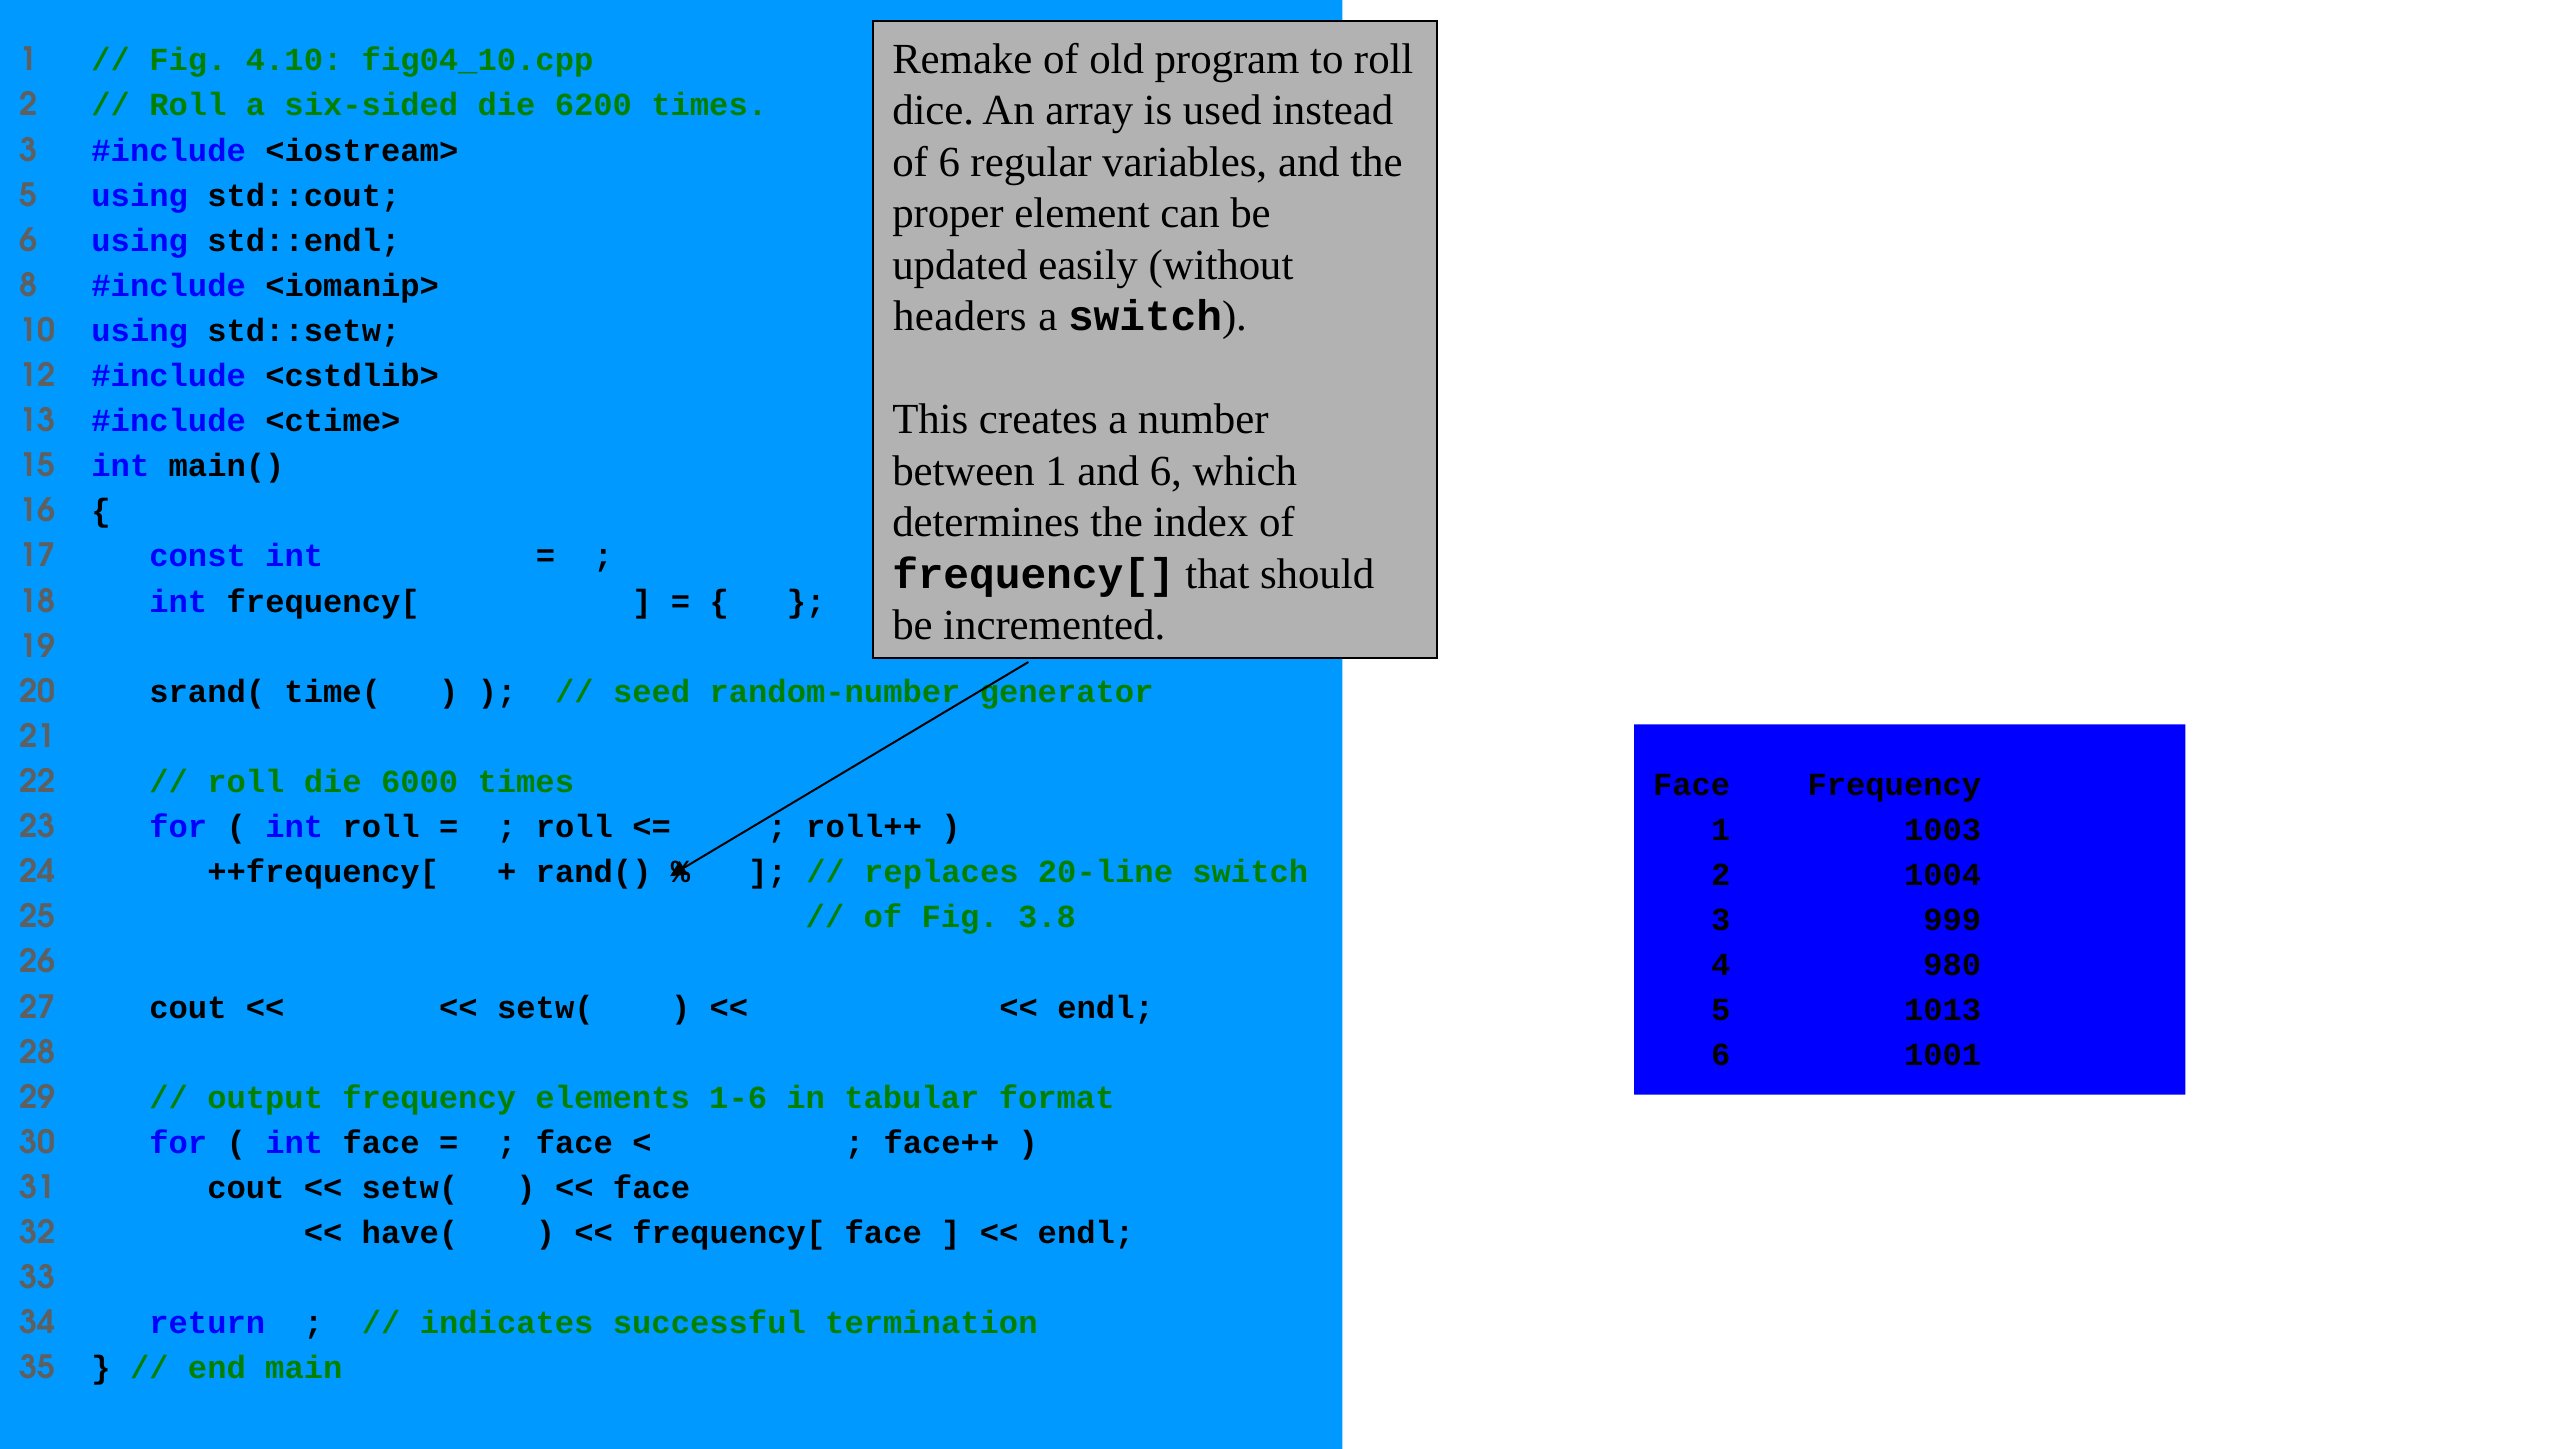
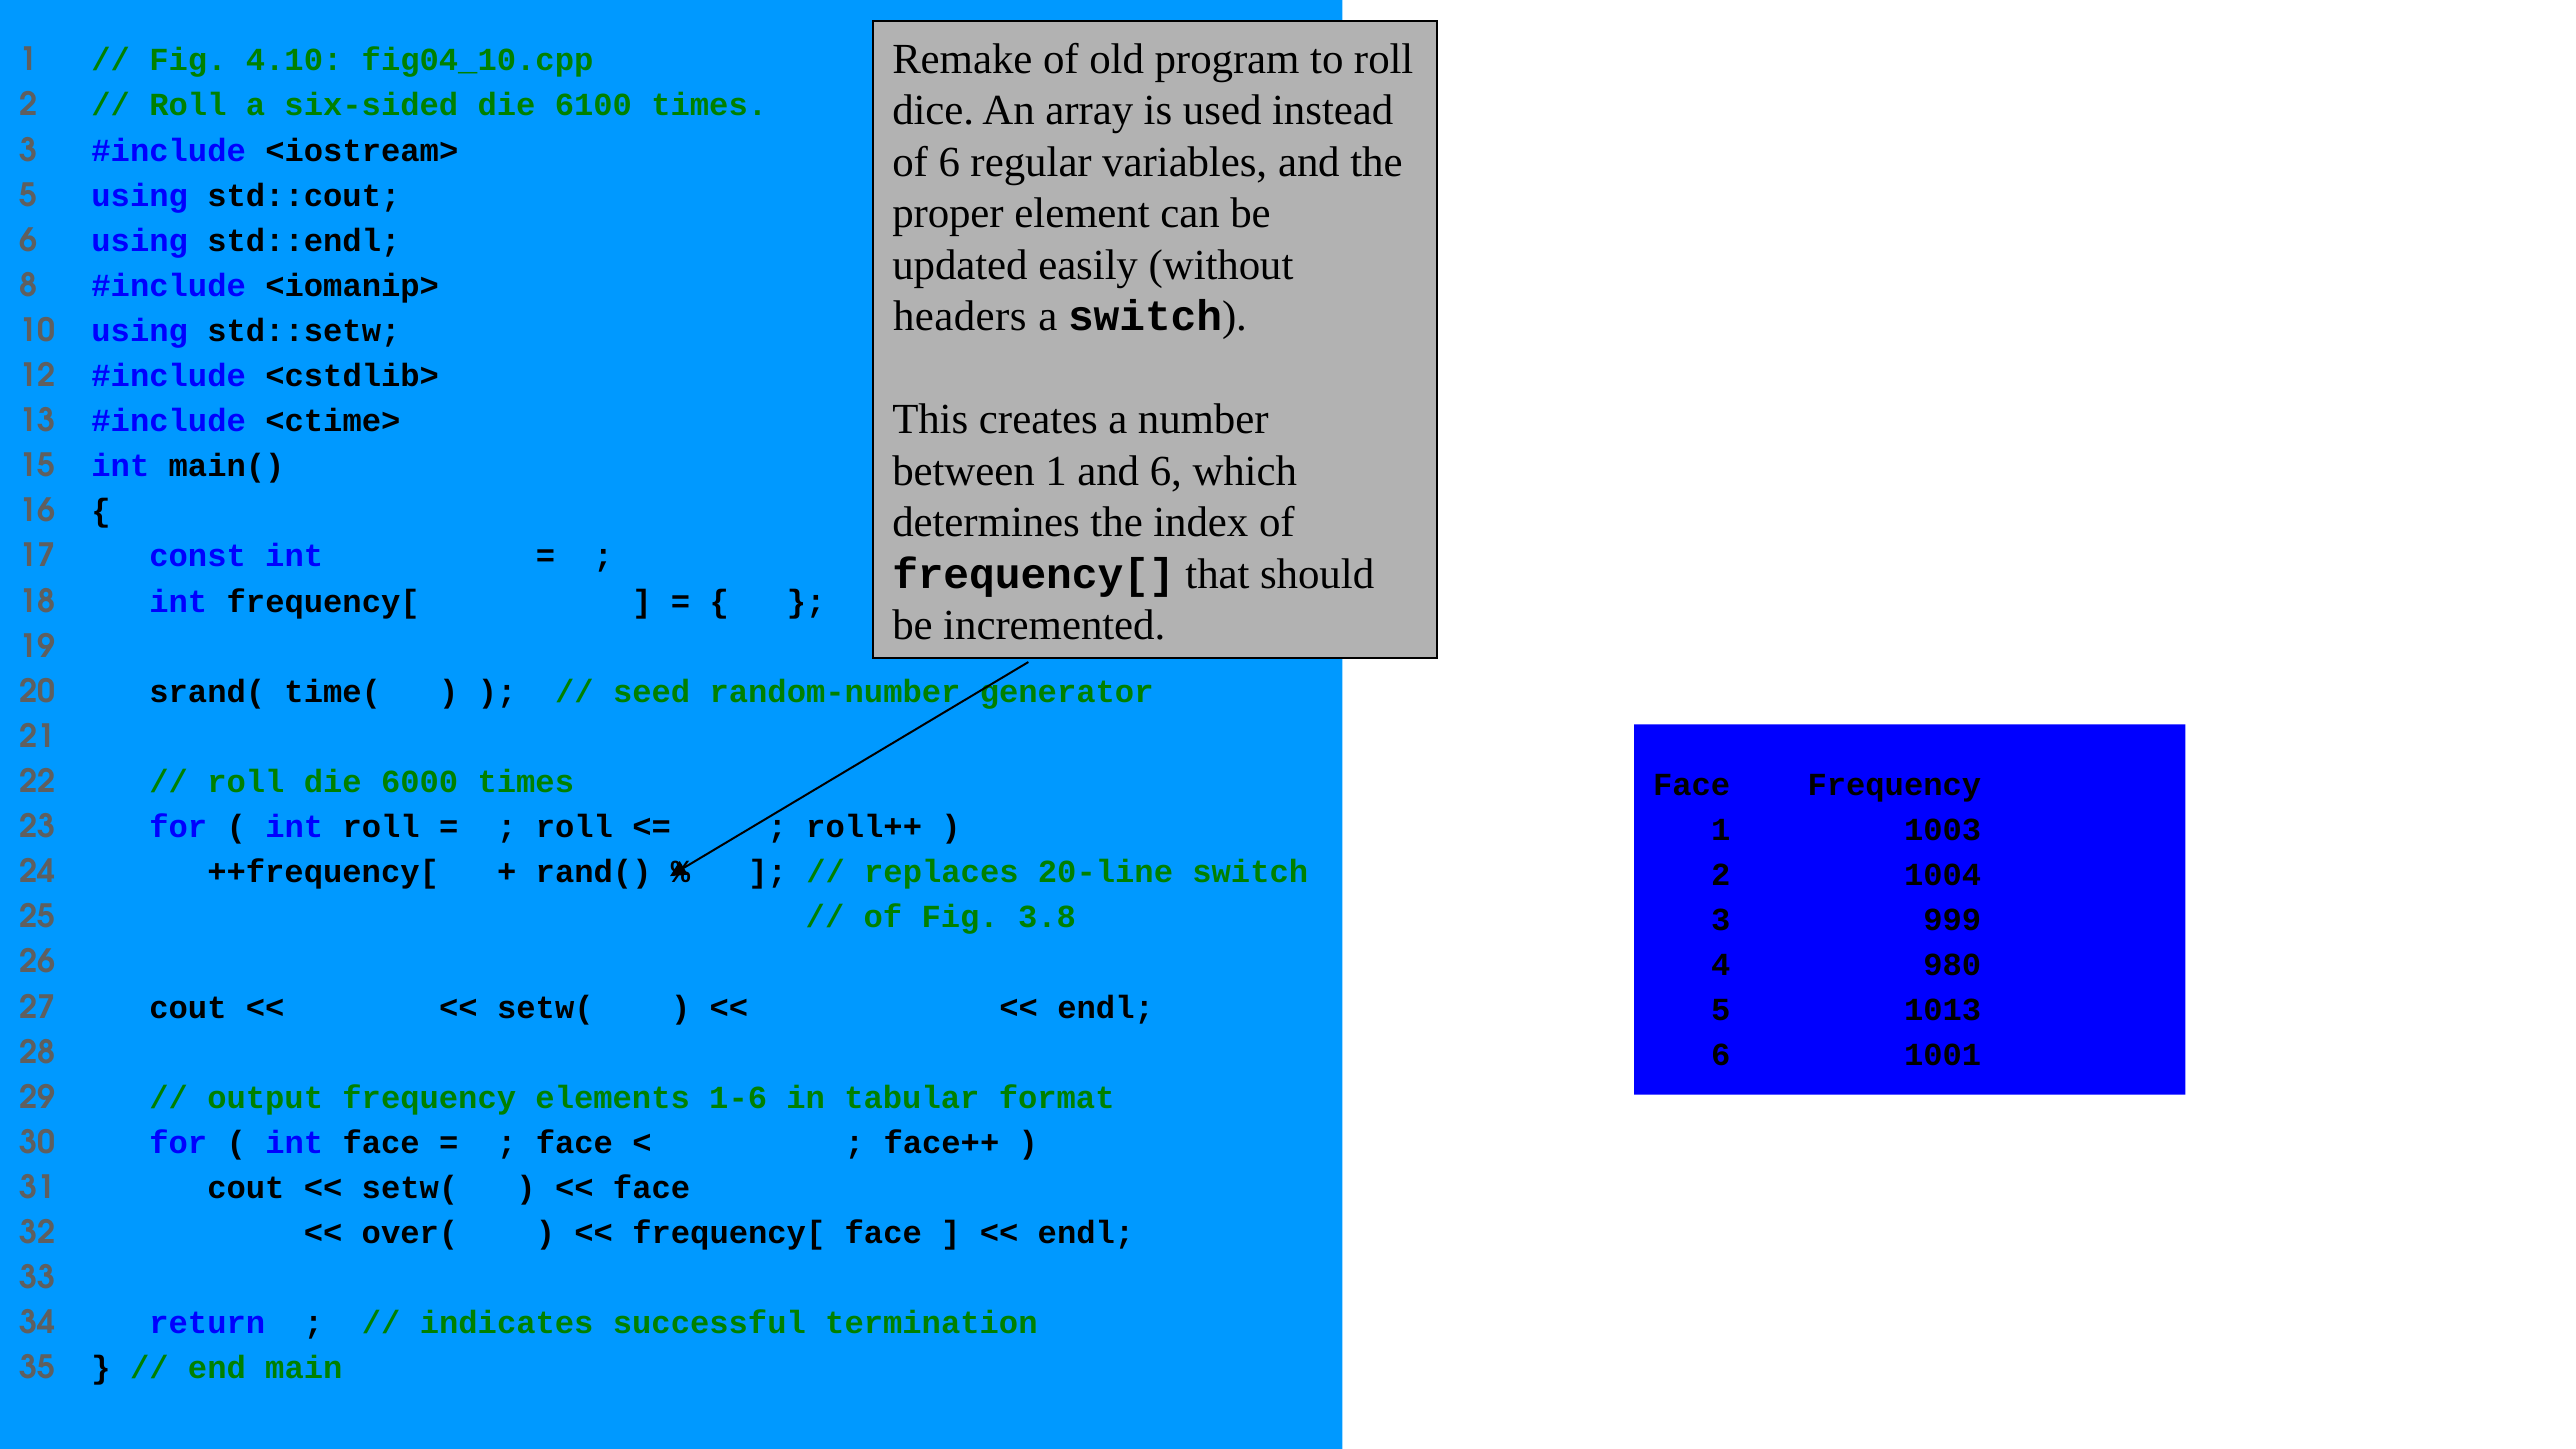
6200: 6200 -> 6100
have(: have( -> over(
